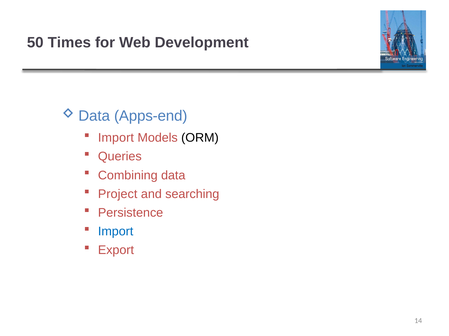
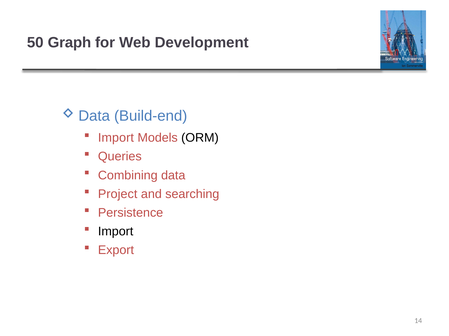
Times: Times -> Graph
Apps-end: Apps-end -> Build-end
Import at (116, 232) colour: blue -> black
